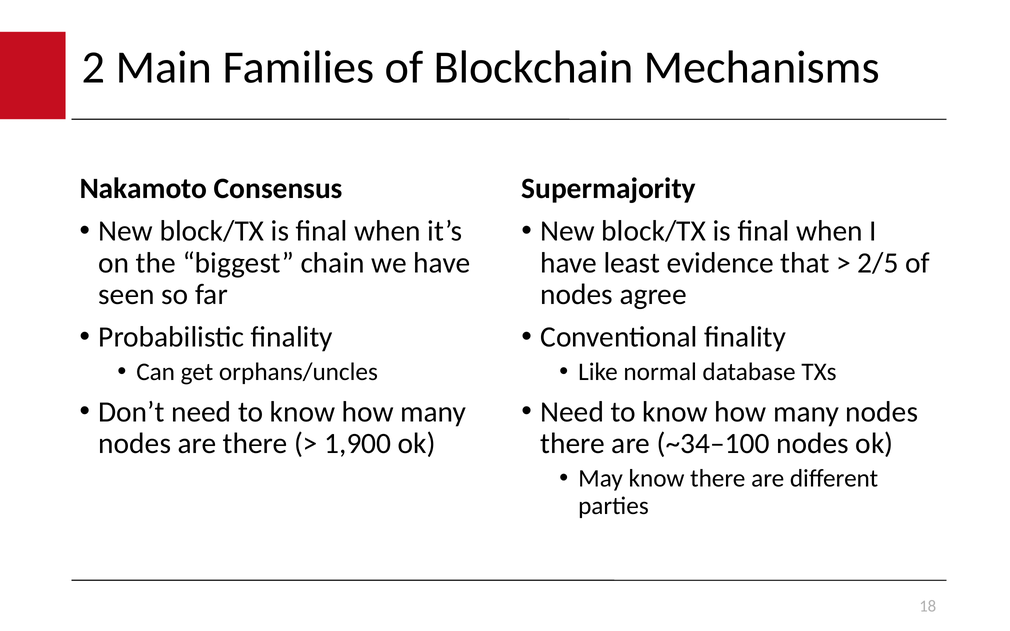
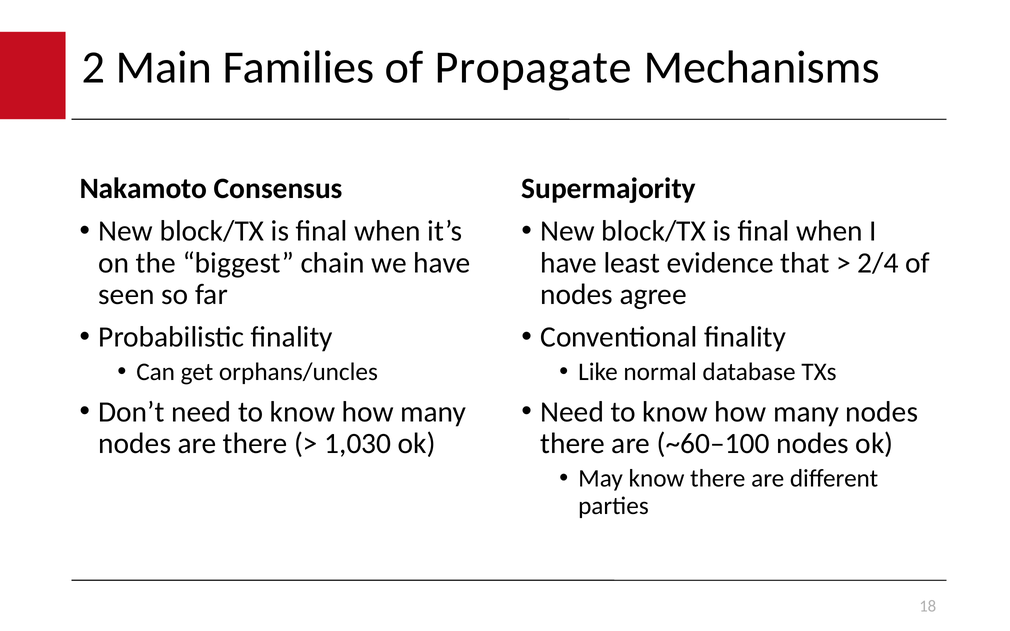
Blockchain: Blockchain -> Propagate
2/5: 2/5 -> 2/4
1,900: 1,900 -> 1,030
~34–100: ~34–100 -> ~60–100
